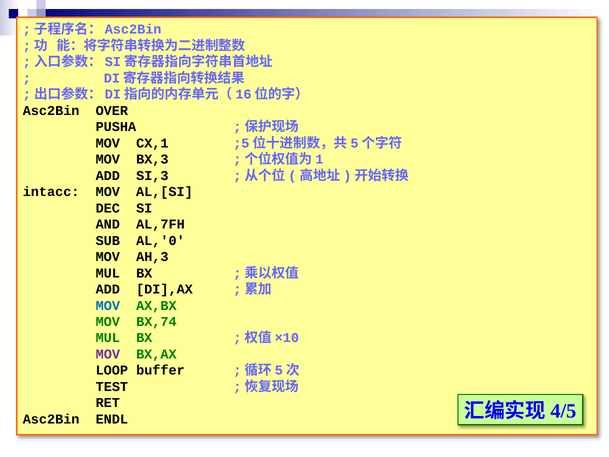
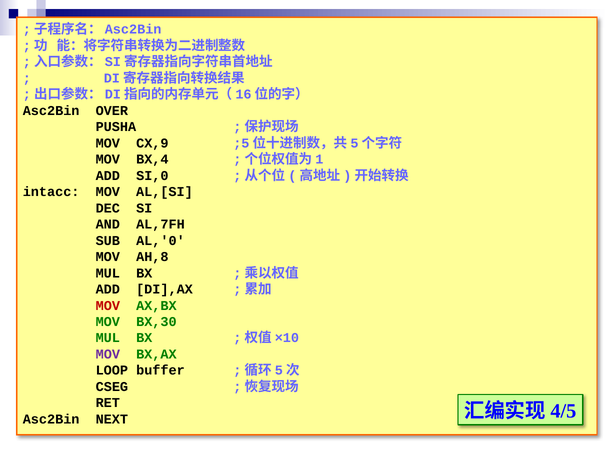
CX,1: CX,1 -> CX,9
BX,3: BX,3 -> BX,4
SI,3: SI,3 -> SI,0
AH,3: AH,3 -> AH,8
MOV at (108, 305) colour: blue -> red
BX,74: BX,74 -> BX,30
TEST: TEST -> CSEG
ENDL: ENDL -> NEXT
